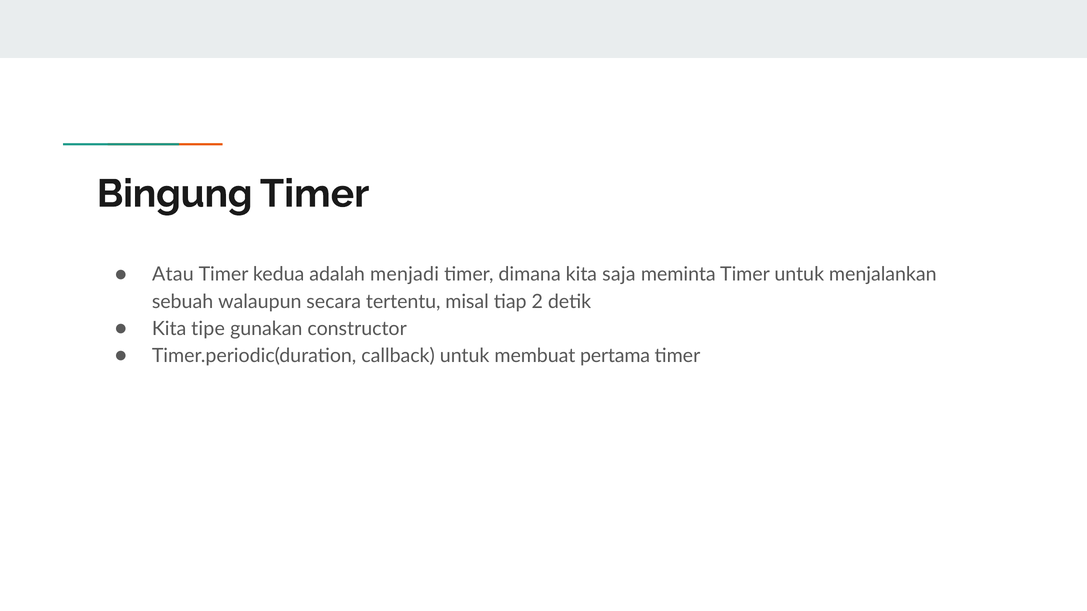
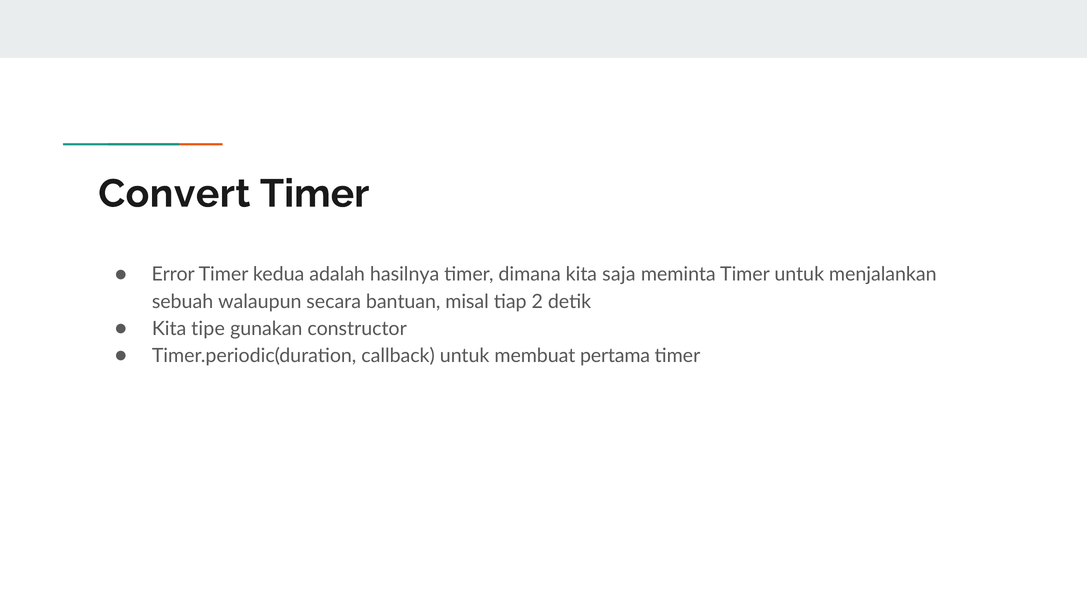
Bingung: Bingung -> Convert
Atau: Atau -> Error
menjadi: menjadi -> hasilnya
tertentu: tertentu -> bantuan
